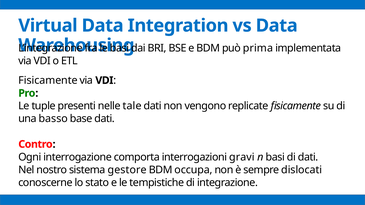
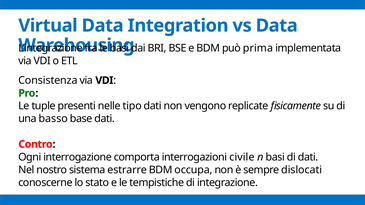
Fisicamente at (48, 81): Fisicamente -> Consistenza
tale: tale -> tipo
gravi: gravi -> civile
gestore: gestore -> estrarre
